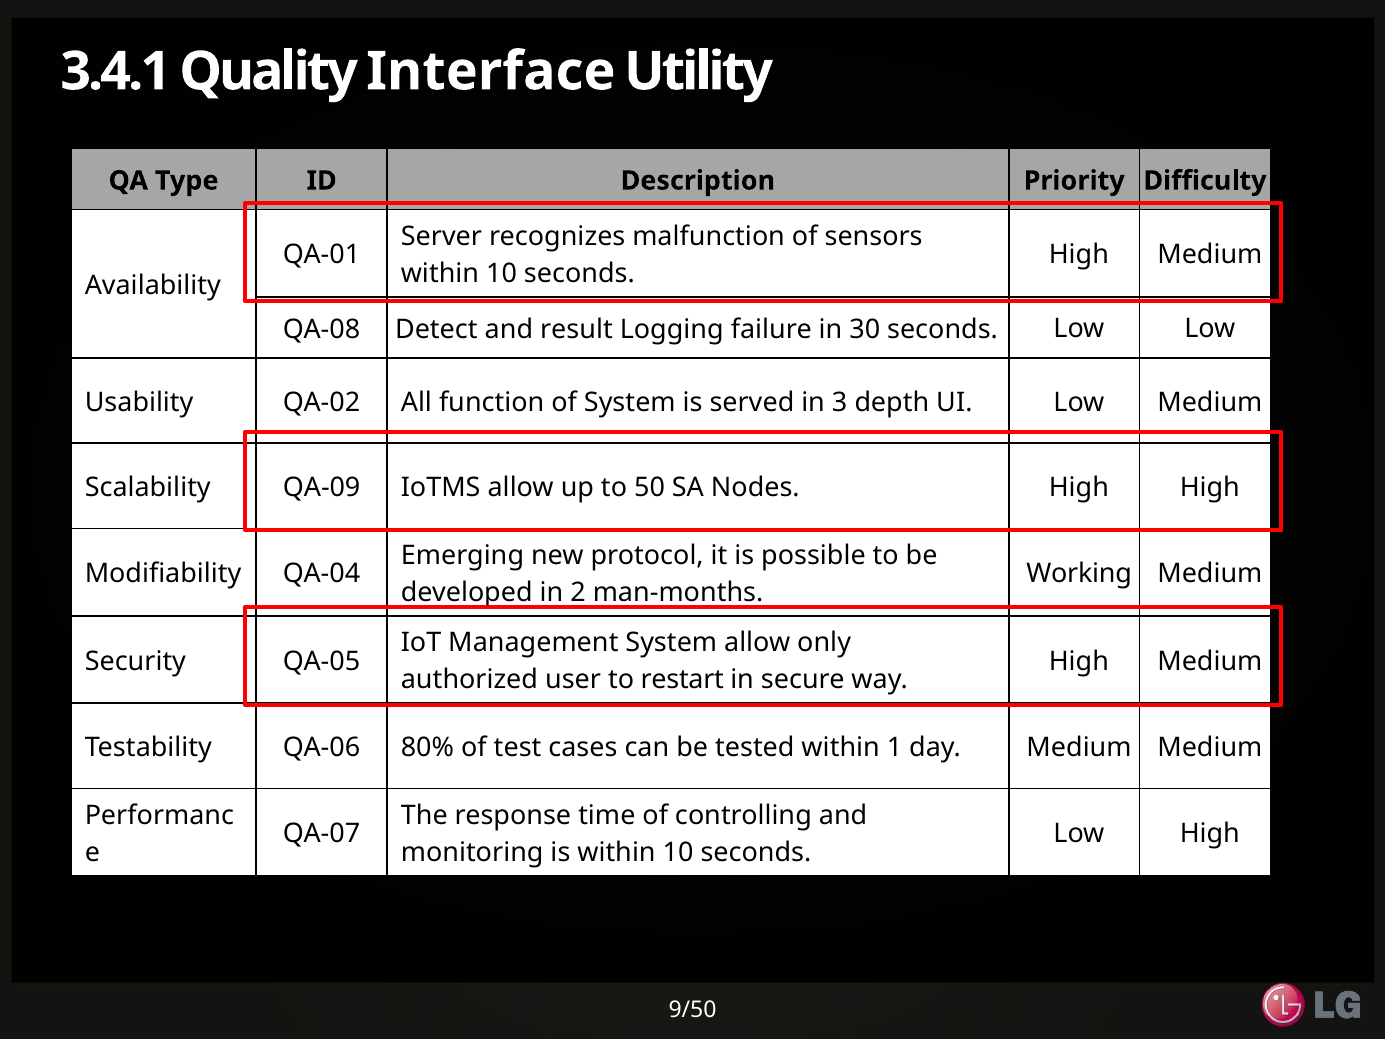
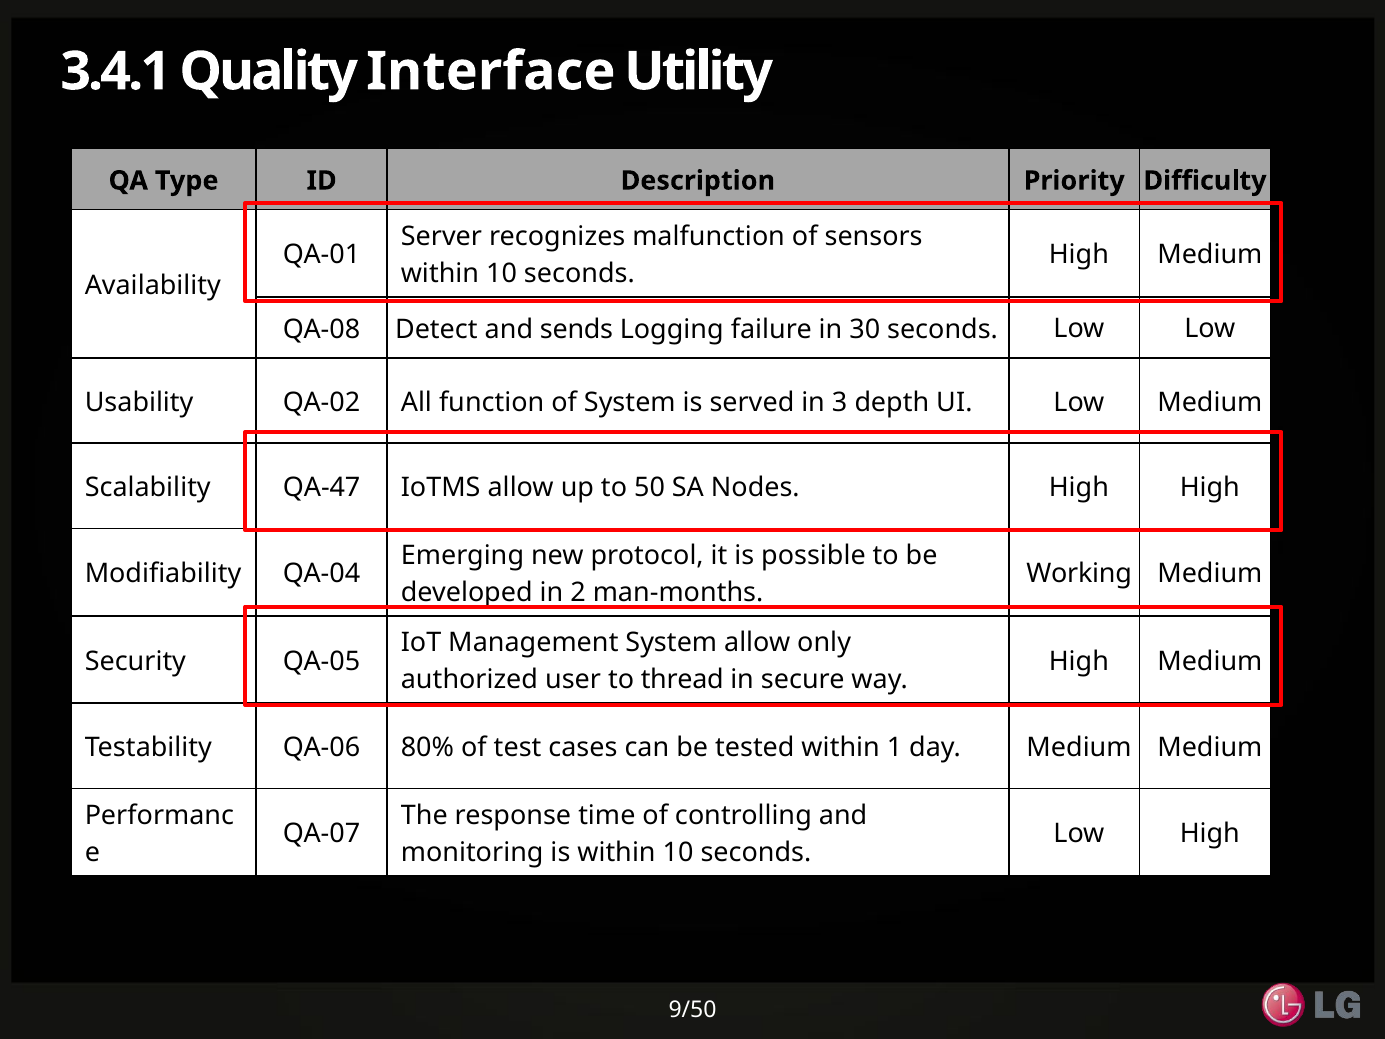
result: result -> sends
QA-09: QA-09 -> QA-47
restart: restart -> thread
